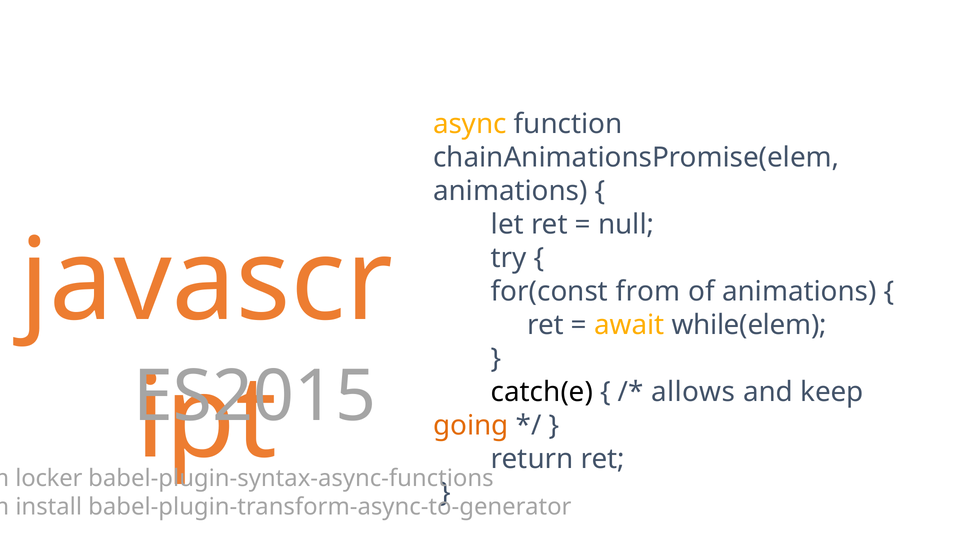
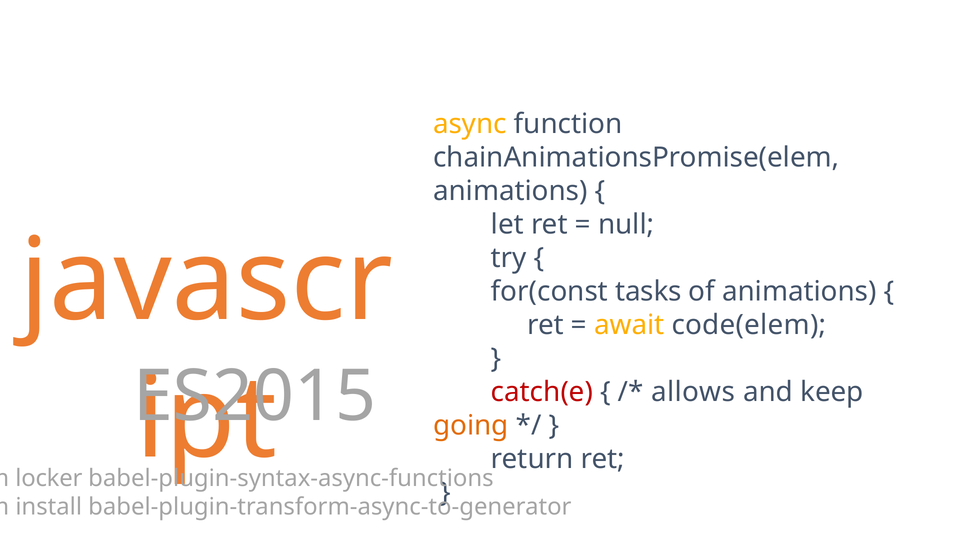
from: from -> tasks
while(elem: while(elem -> code(elem
catch(e colour: black -> red
